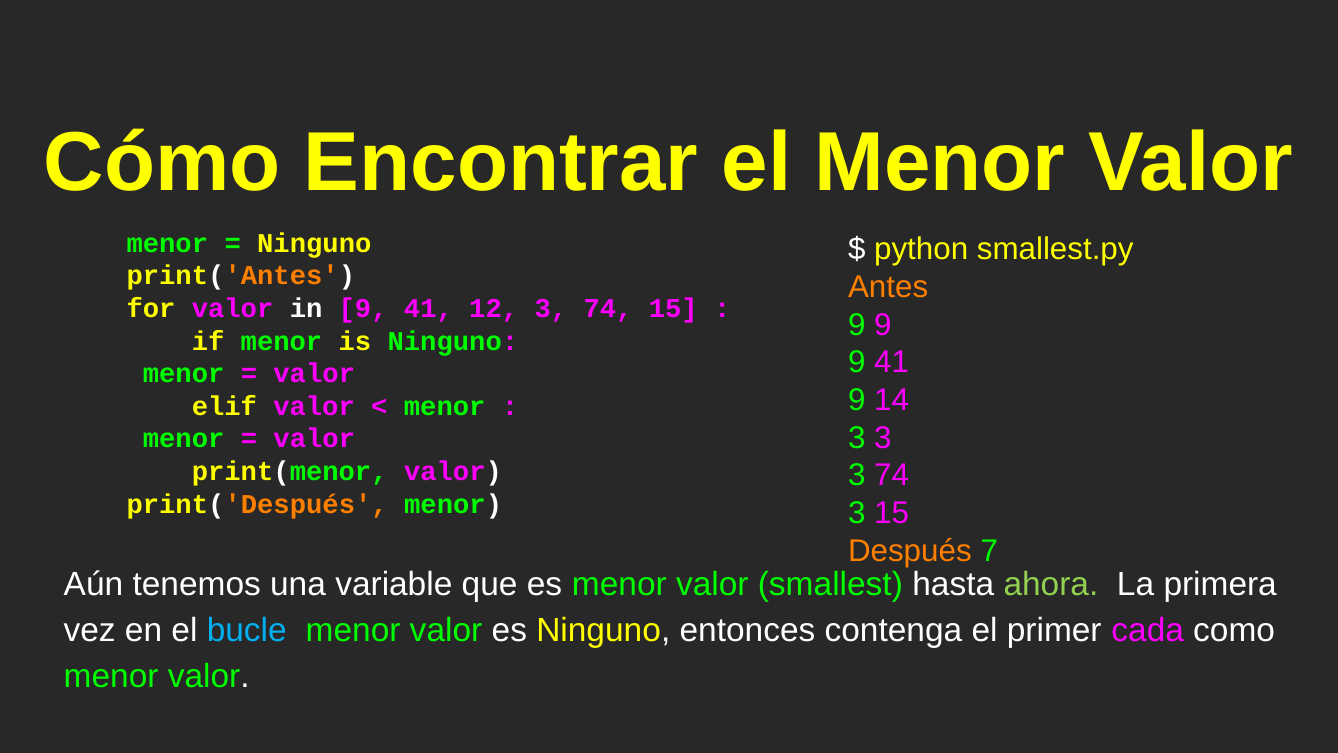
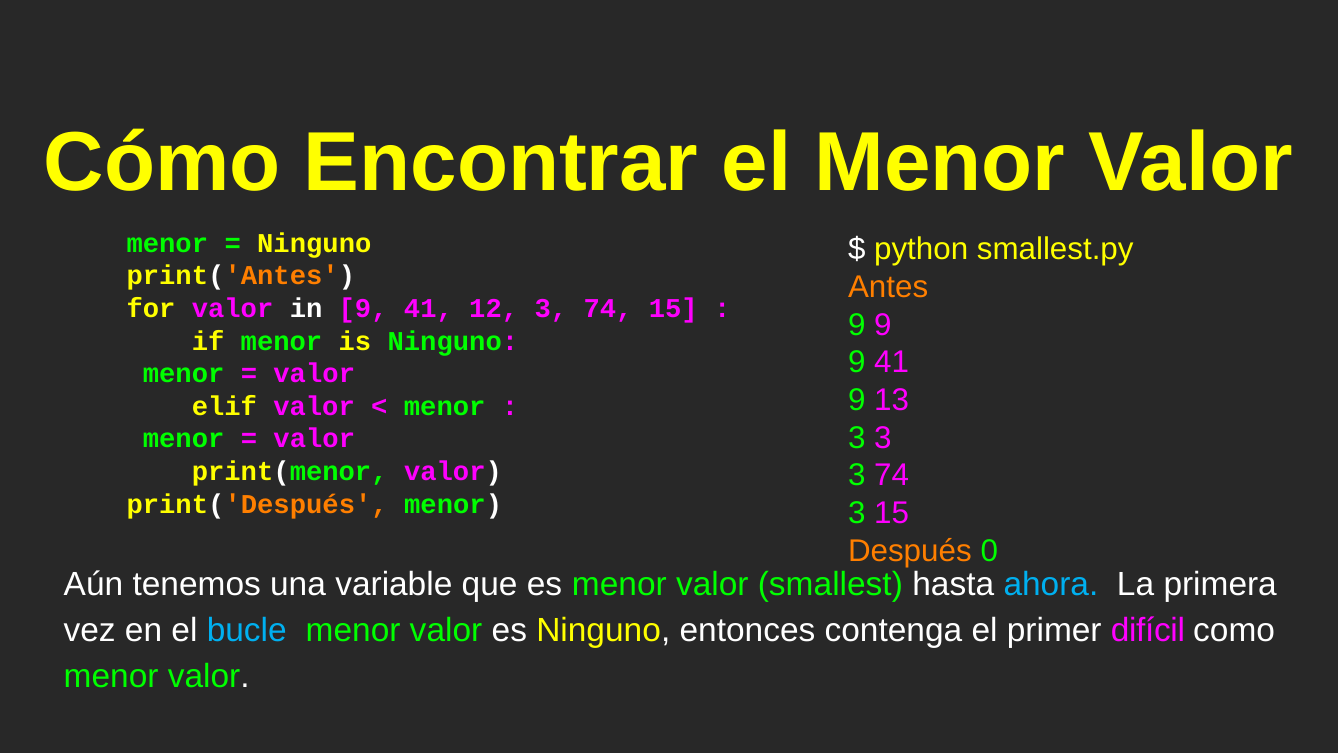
14: 14 -> 13
7: 7 -> 0
ahora colour: light green -> light blue
cada: cada -> difícil
